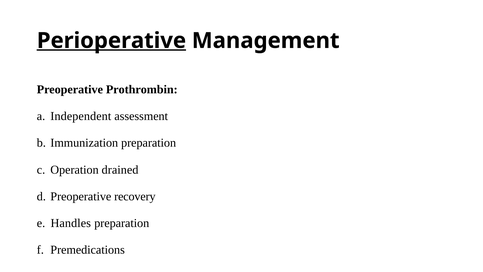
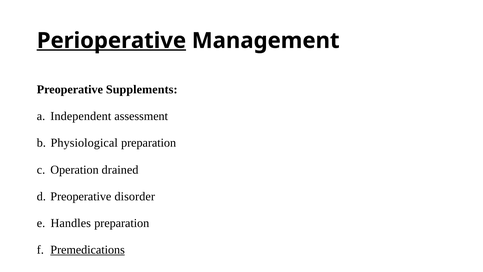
Prothrombin: Prothrombin -> Supplements
Immunization: Immunization -> Physiological
recovery: recovery -> disorder
Premedications underline: none -> present
